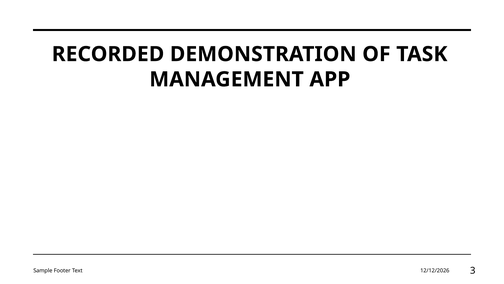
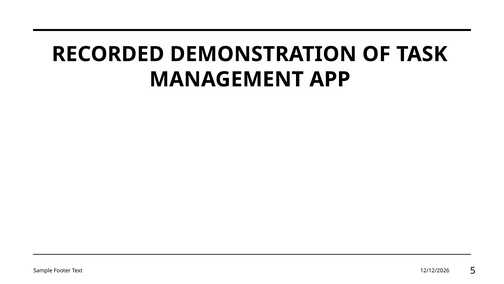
3: 3 -> 5
